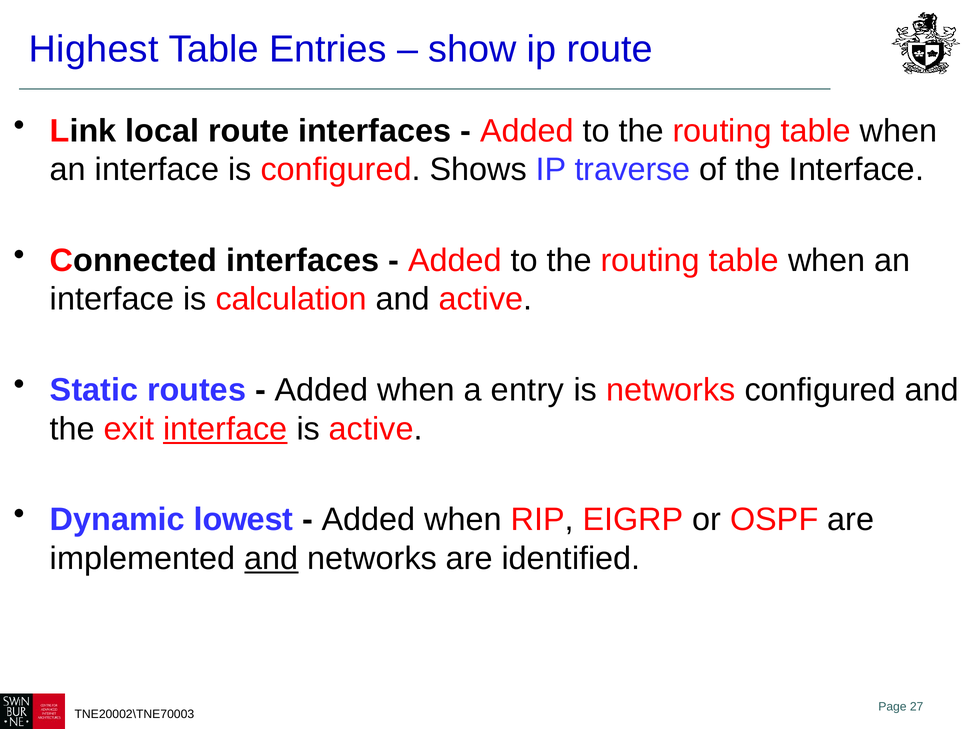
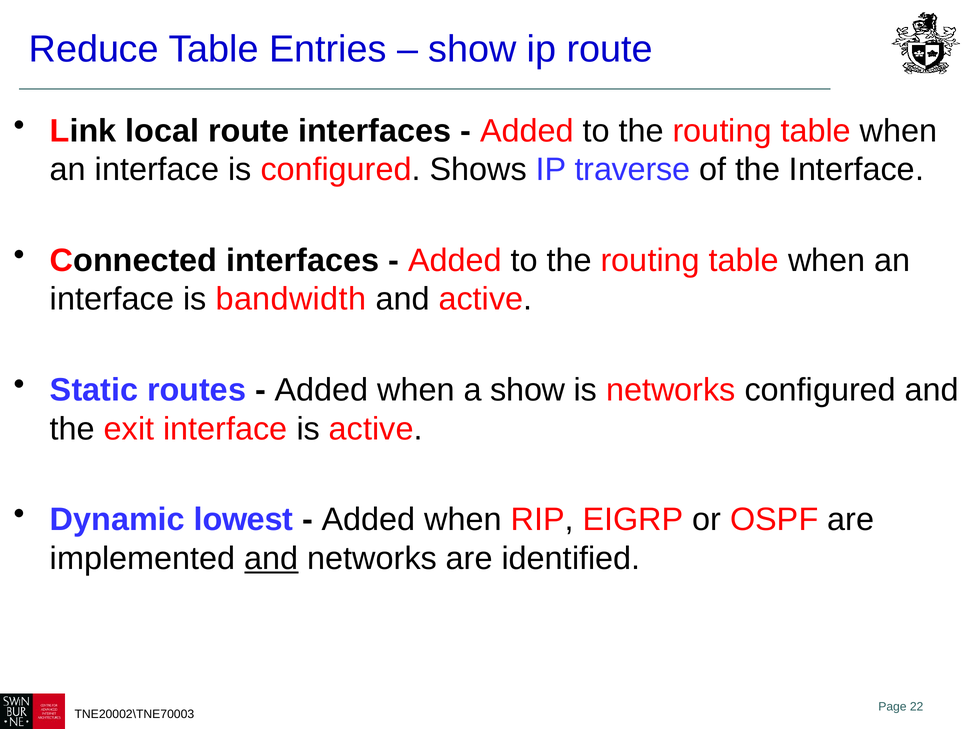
Highest: Highest -> Reduce
calculation: calculation -> bandwidth
a entry: entry -> show
interface at (225, 429) underline: present -> none
27: 27 -> 22
